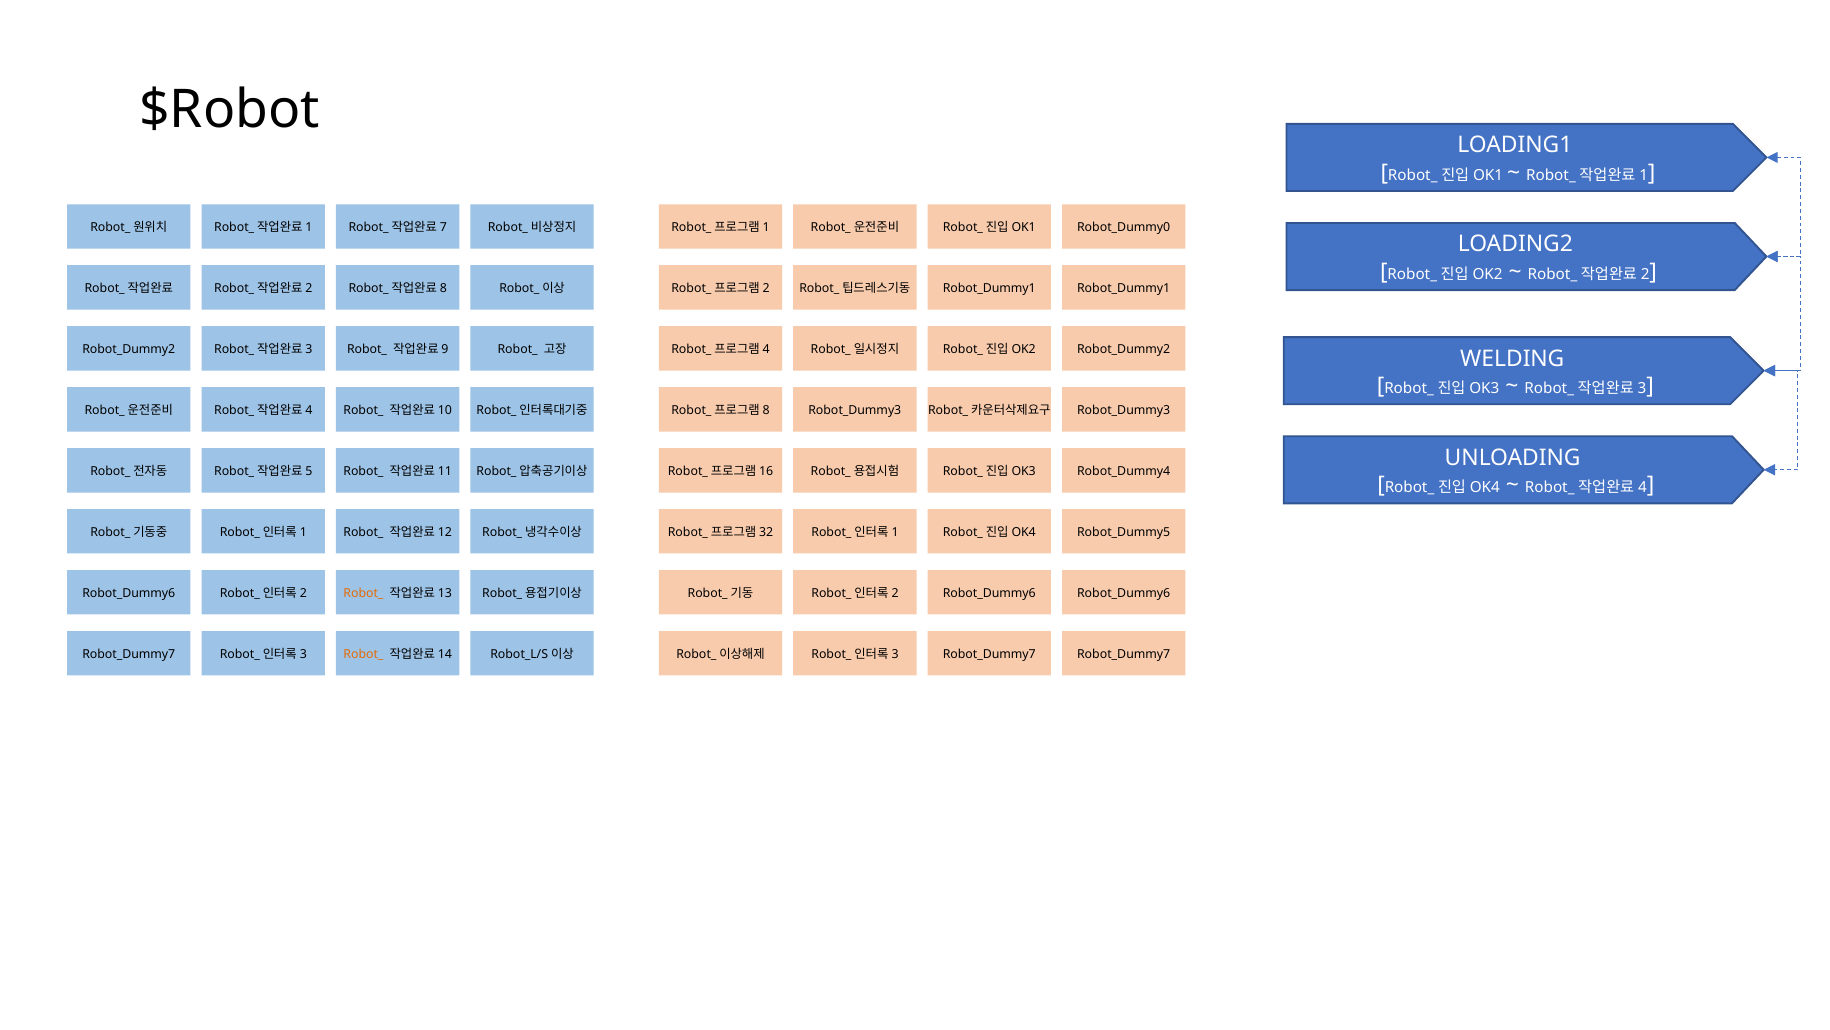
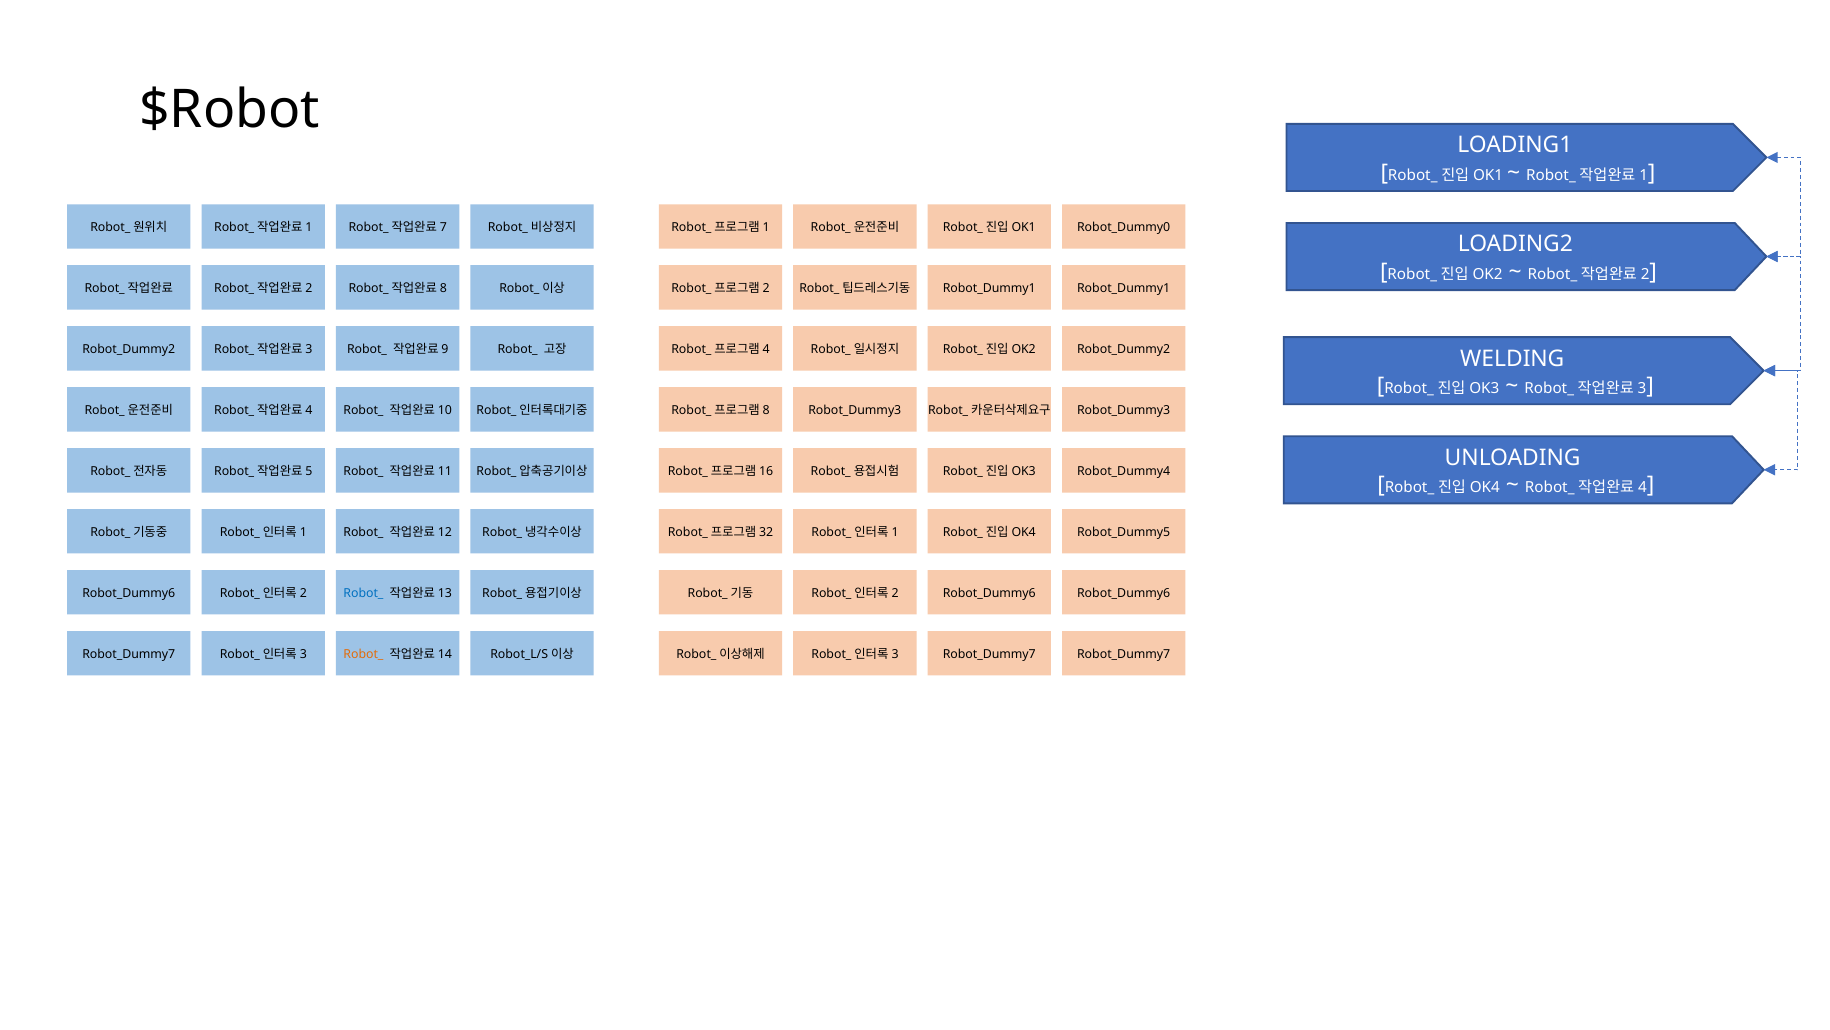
Robot_ at (363, 593) colour: orange -> blue
